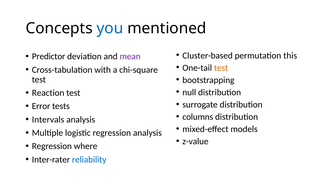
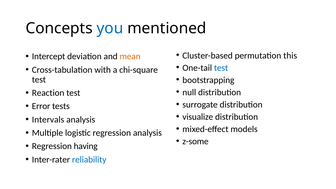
Predictor: Predictor -> Intercept
mean colour: purple -> orange
test at (221, 68) colour: orange -> blue
columns: columns -> visualize
z-value: z-value -> z-some
where: where -> having
